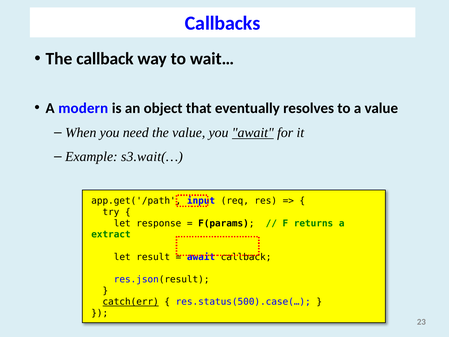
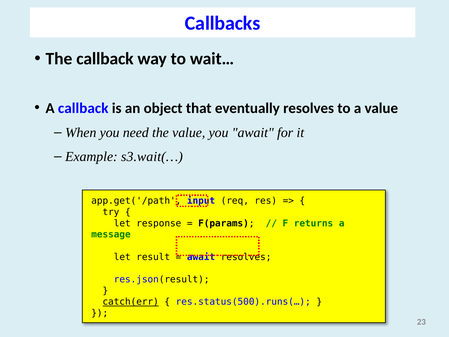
A modern: modern -> callback
await at (253, 133) underline: present -> none
extract: extract -> message
await callback: callback -> resolves
res.status(500).case(…: res.status(500).case(… -> res.status(500).runs(…
